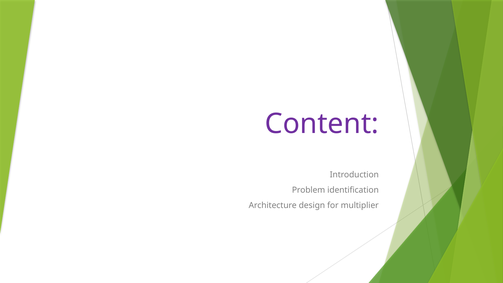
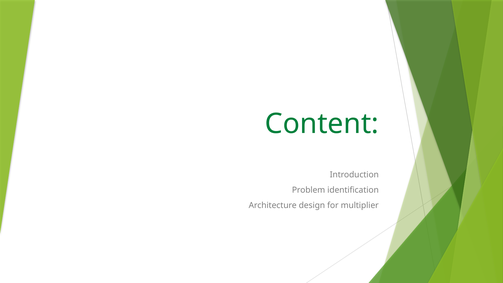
Content colour: purple -> green
